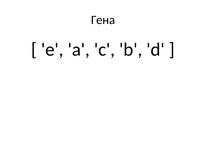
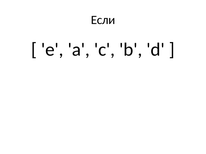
Гена: Гена -> Если
